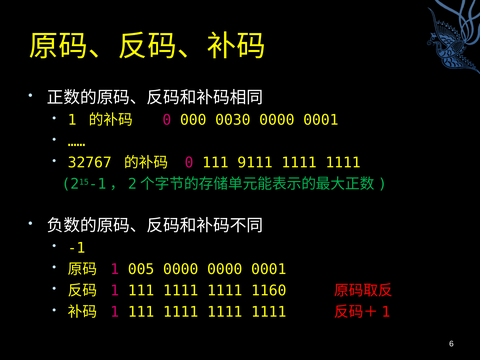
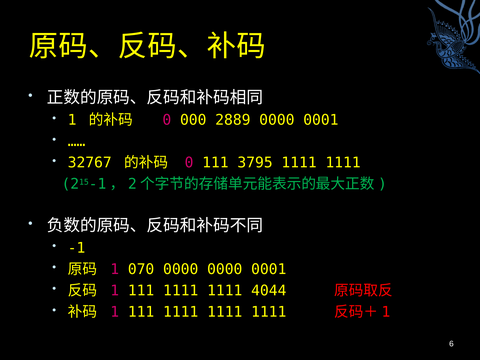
0030: 0030 -> 2889
9111: 9111 -> 3795
005: 005 -> 070
1160: 1160 -> 4044
